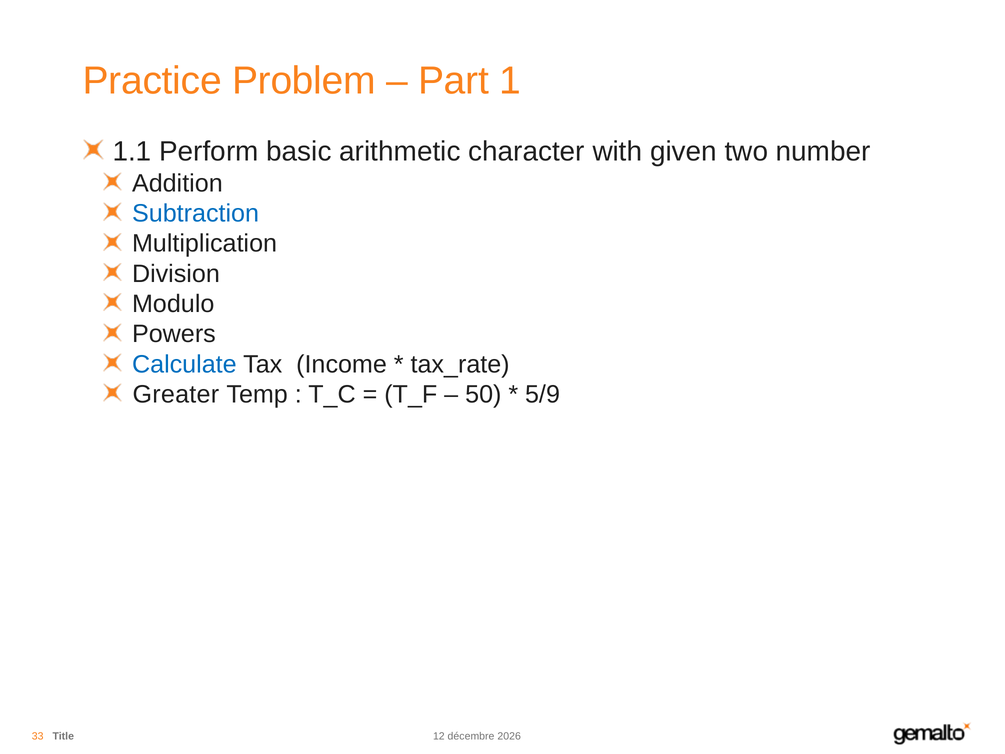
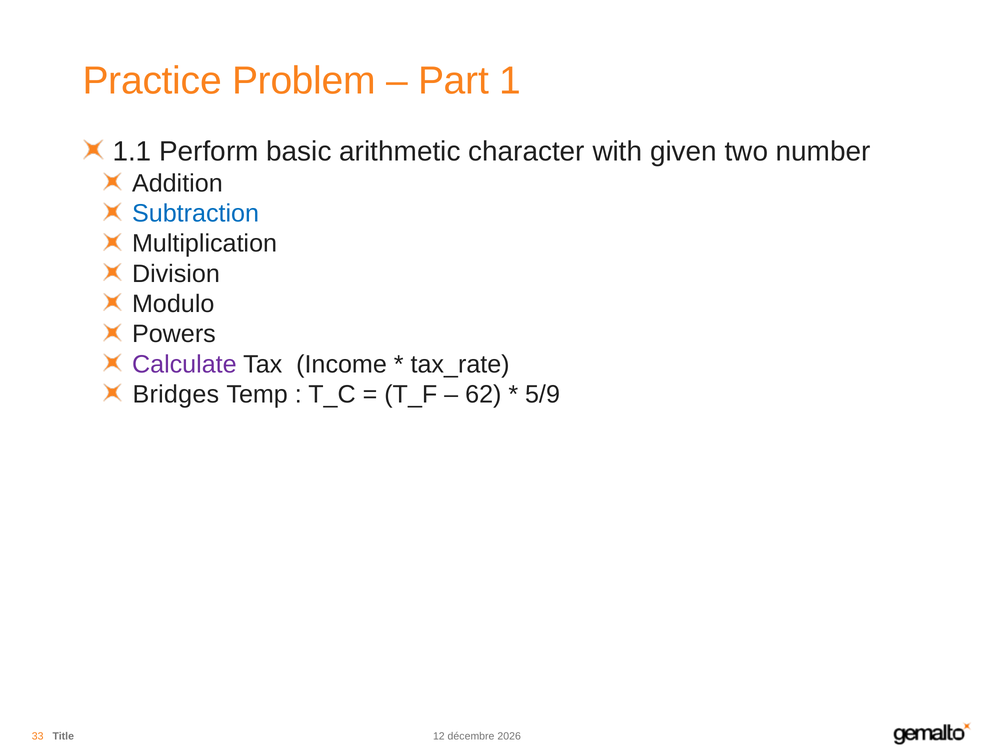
Calculate colour: blue -> purple
Greater: Greater -> Bridges
50: 50 -> 62
